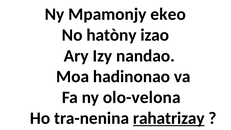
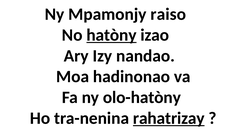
ekeo: ekeo -> raiso
hatòny underline: none -> present
olo-velona: olo-velona -> olo-hatòny
